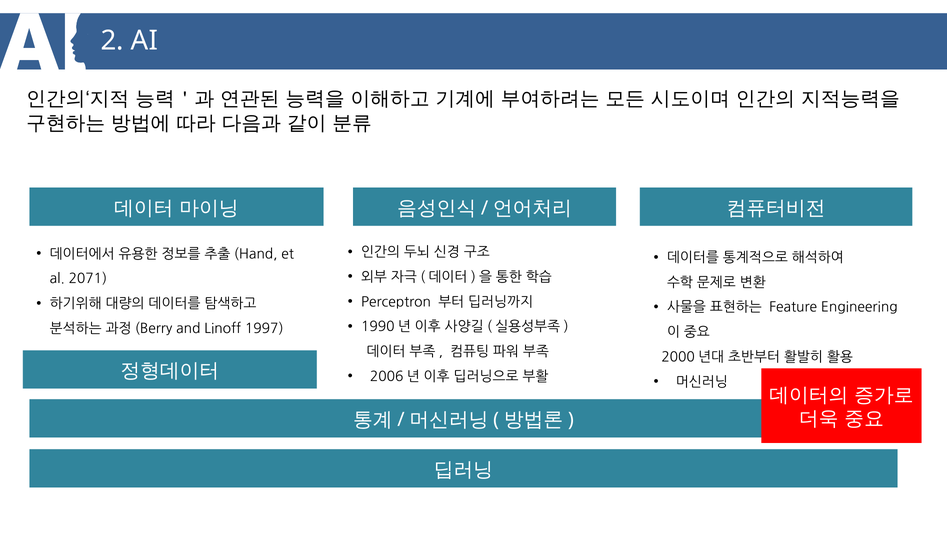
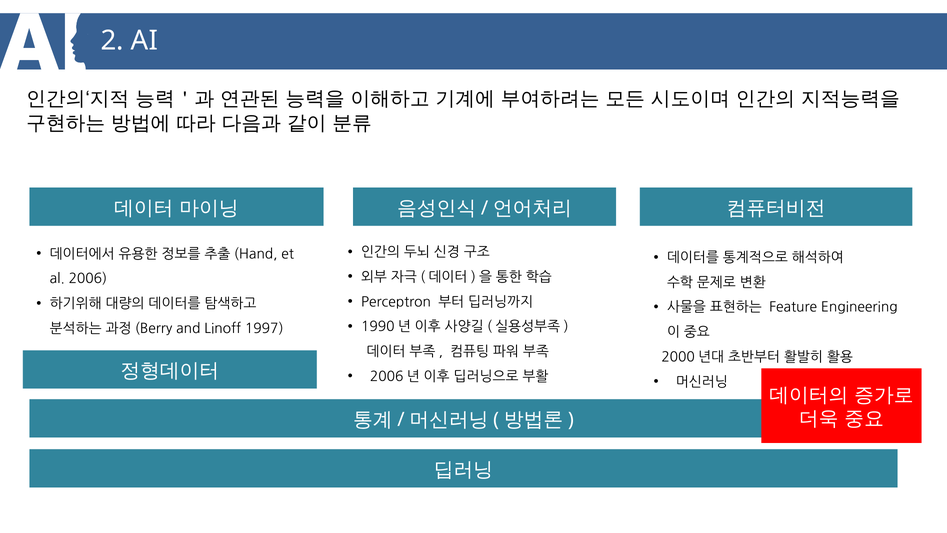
2071: 2071 -> 2006
